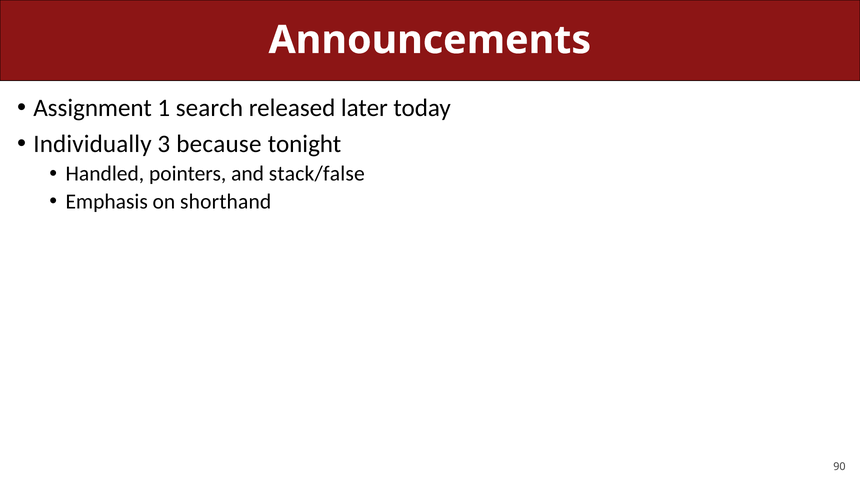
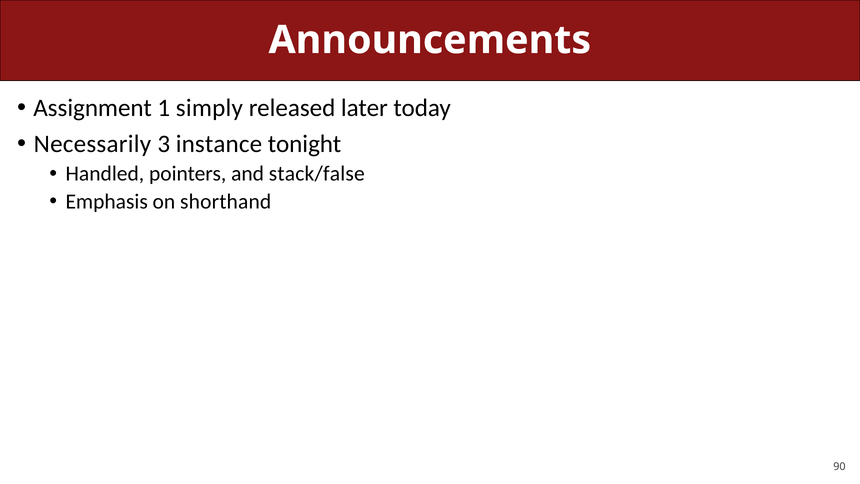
search: search -> simply
Individually: Individually -> Necessarily
because: because -> instance
